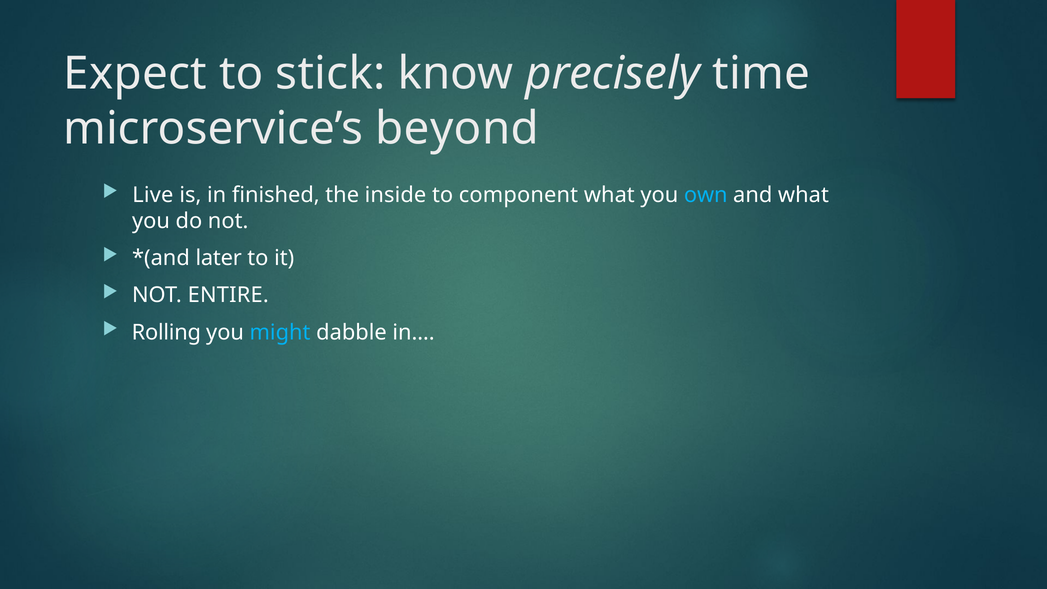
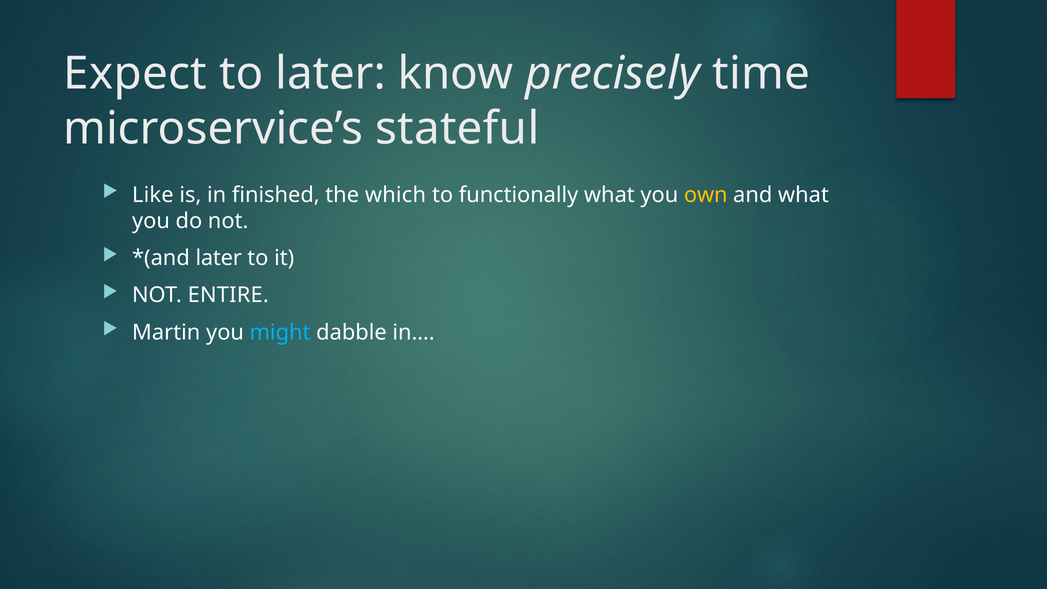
to stick: stick -> later
beyond: beyond -> stateful
Live: Live -> Like
inside: inside -> which
component: component -> functionally
own colour: light blue -> yellow
Rolling: Rolling -> Martin
